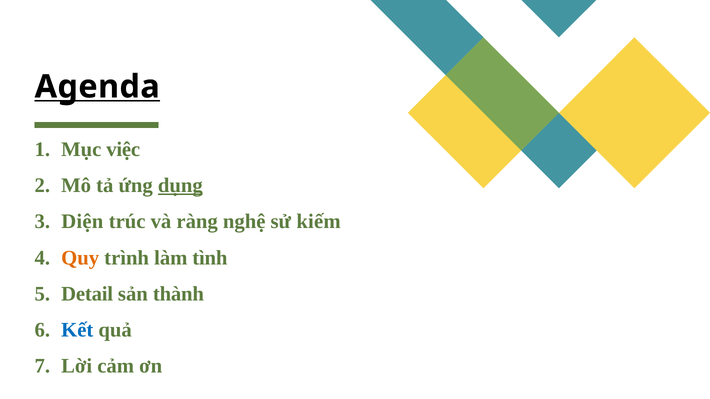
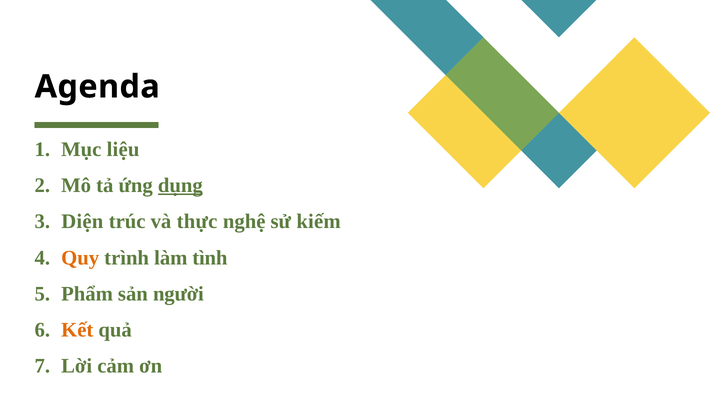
Agenda underline: present -> none
việc: việc -> liệu
ràng: ràng -> thực
Detail: Detail -> Phẩm
thành: thành -> người
Kết colour: blue -> orange
